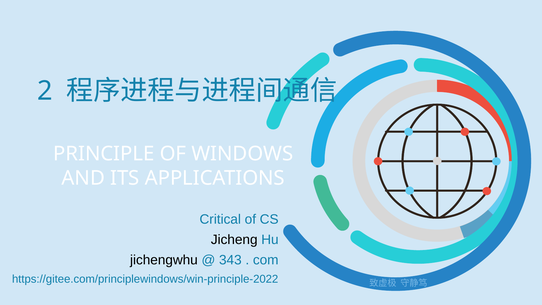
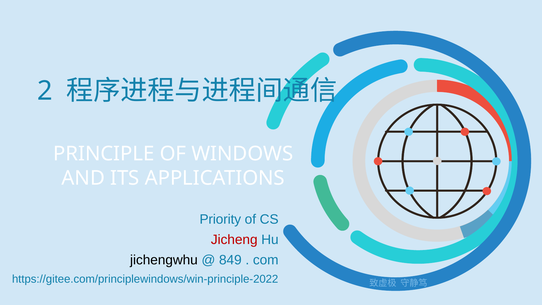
Critical: Critical -> Priority
Jicheng colour: black -> red
343: 343 -> 849
